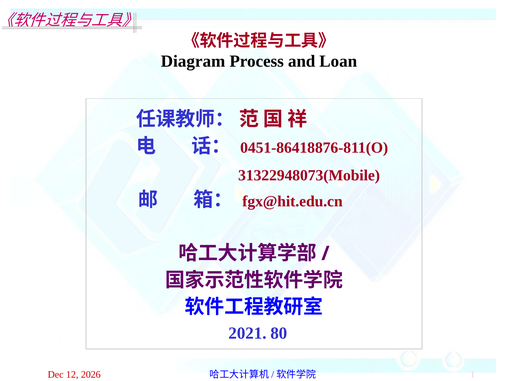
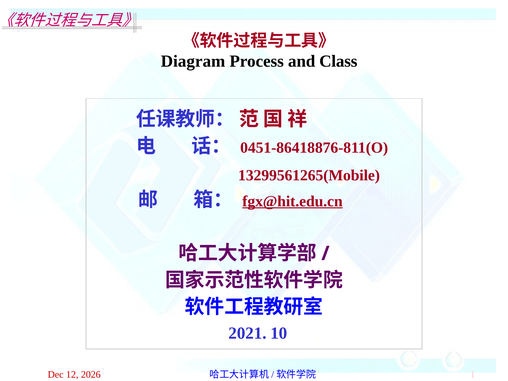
Loan: Loan -> Class
31322948073(Mobile: 31322948073(Mobile -> 13299561265(Mobile
fgx@hit.edu.cn underline: none -> present
80: 80 -> 10
